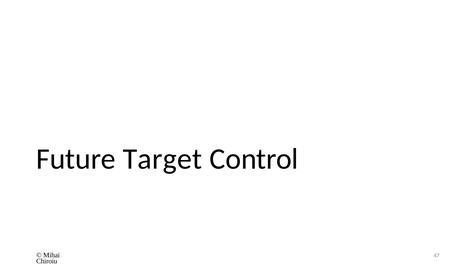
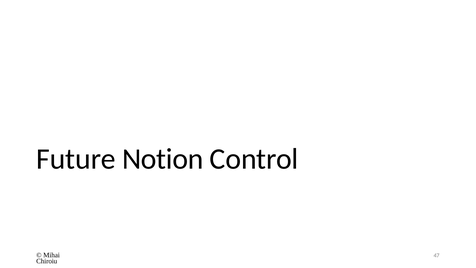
Target: Target -> Notion
